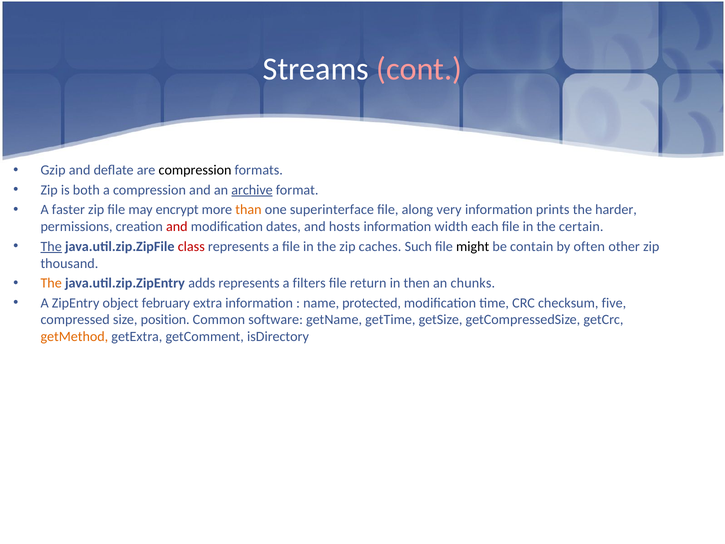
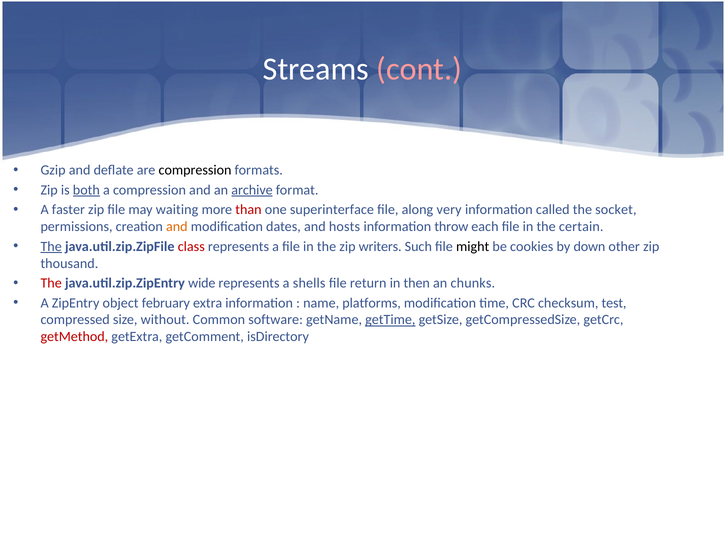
both underline: none -> present
encrypt: encrypt -> waiting
than colour: orange -> red
prints: prints -> called
harder: harder -> socket
and at (177, 227) colour: red -> orange
width: width -> throw
caches: caches -> writers
contain: contain -> cookies
often: often -> down
The at (51, 283) colour: orange -> red
adds: adds -> wide
filters: filters -> shells
protected: protected -> platforms
five: five -> test
position: position -> without
getTime underline: none -> present
getMethod colour: orange -> red
